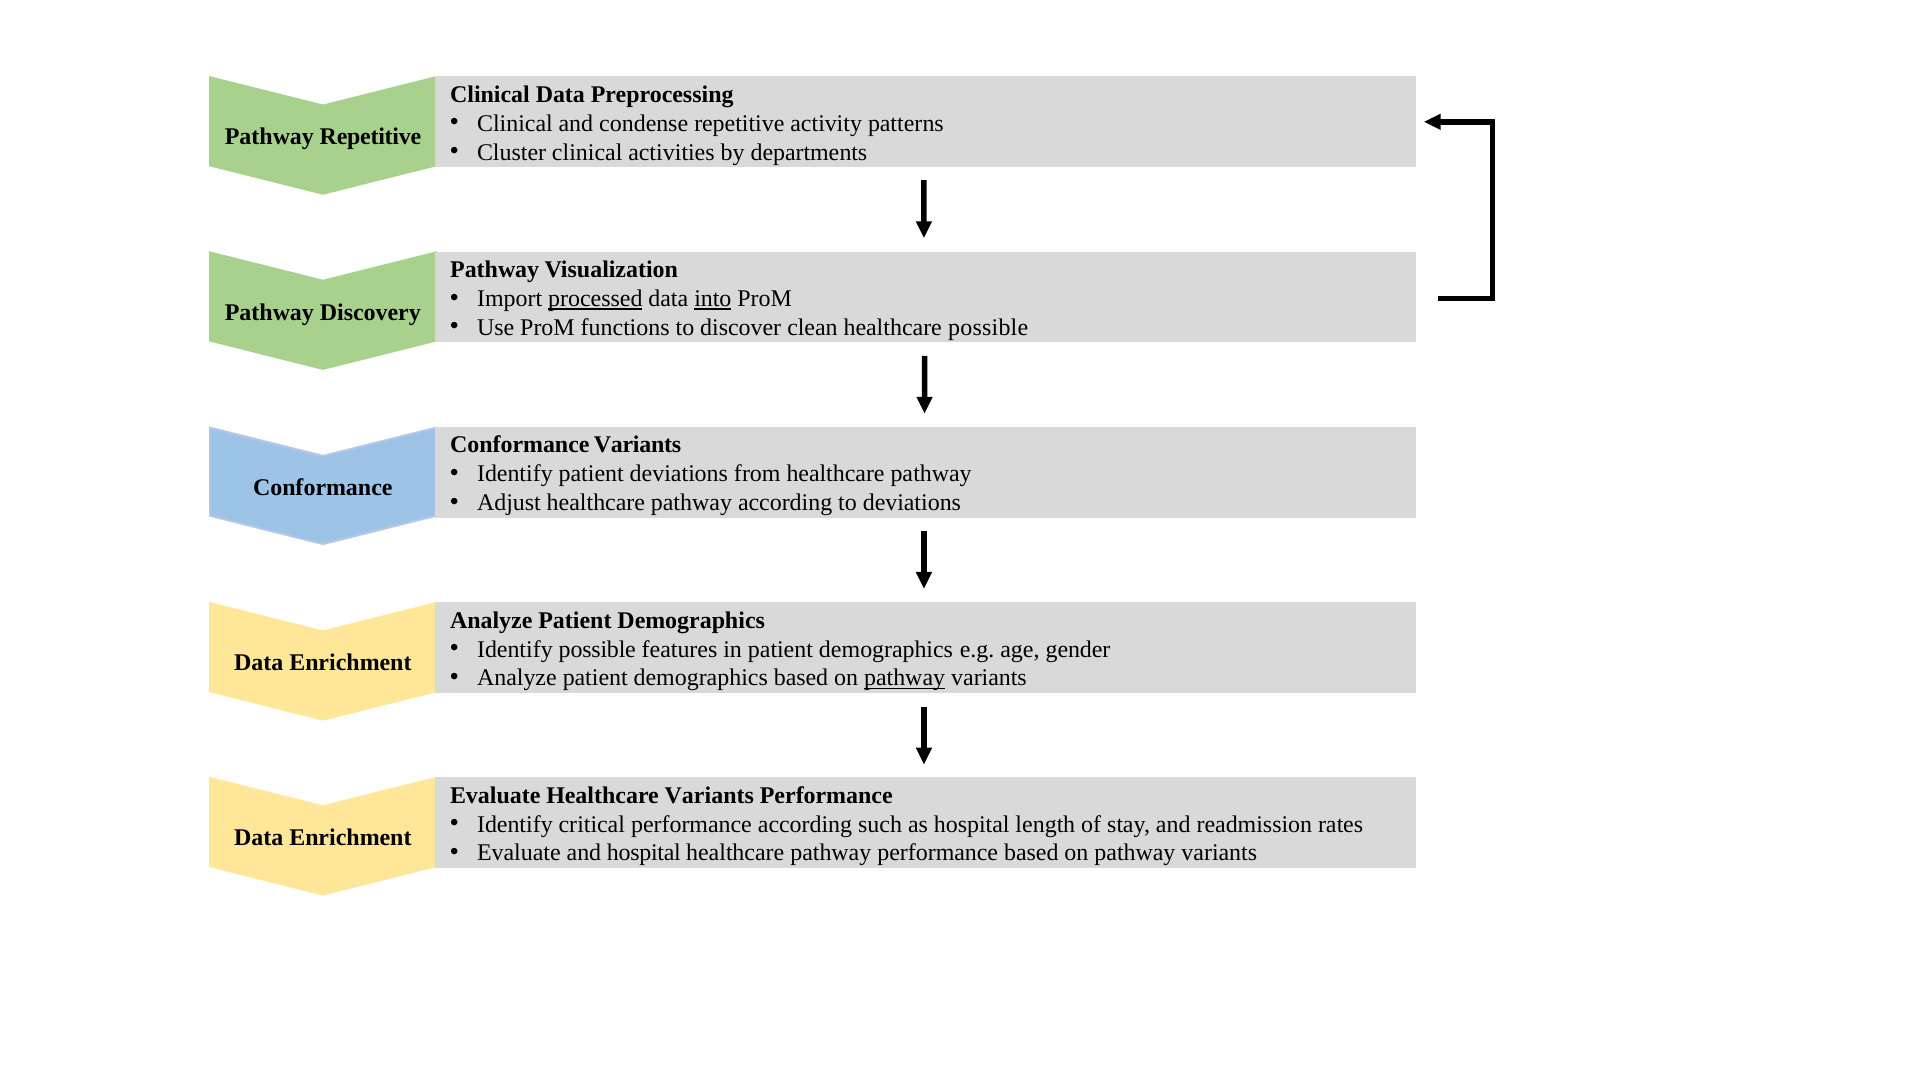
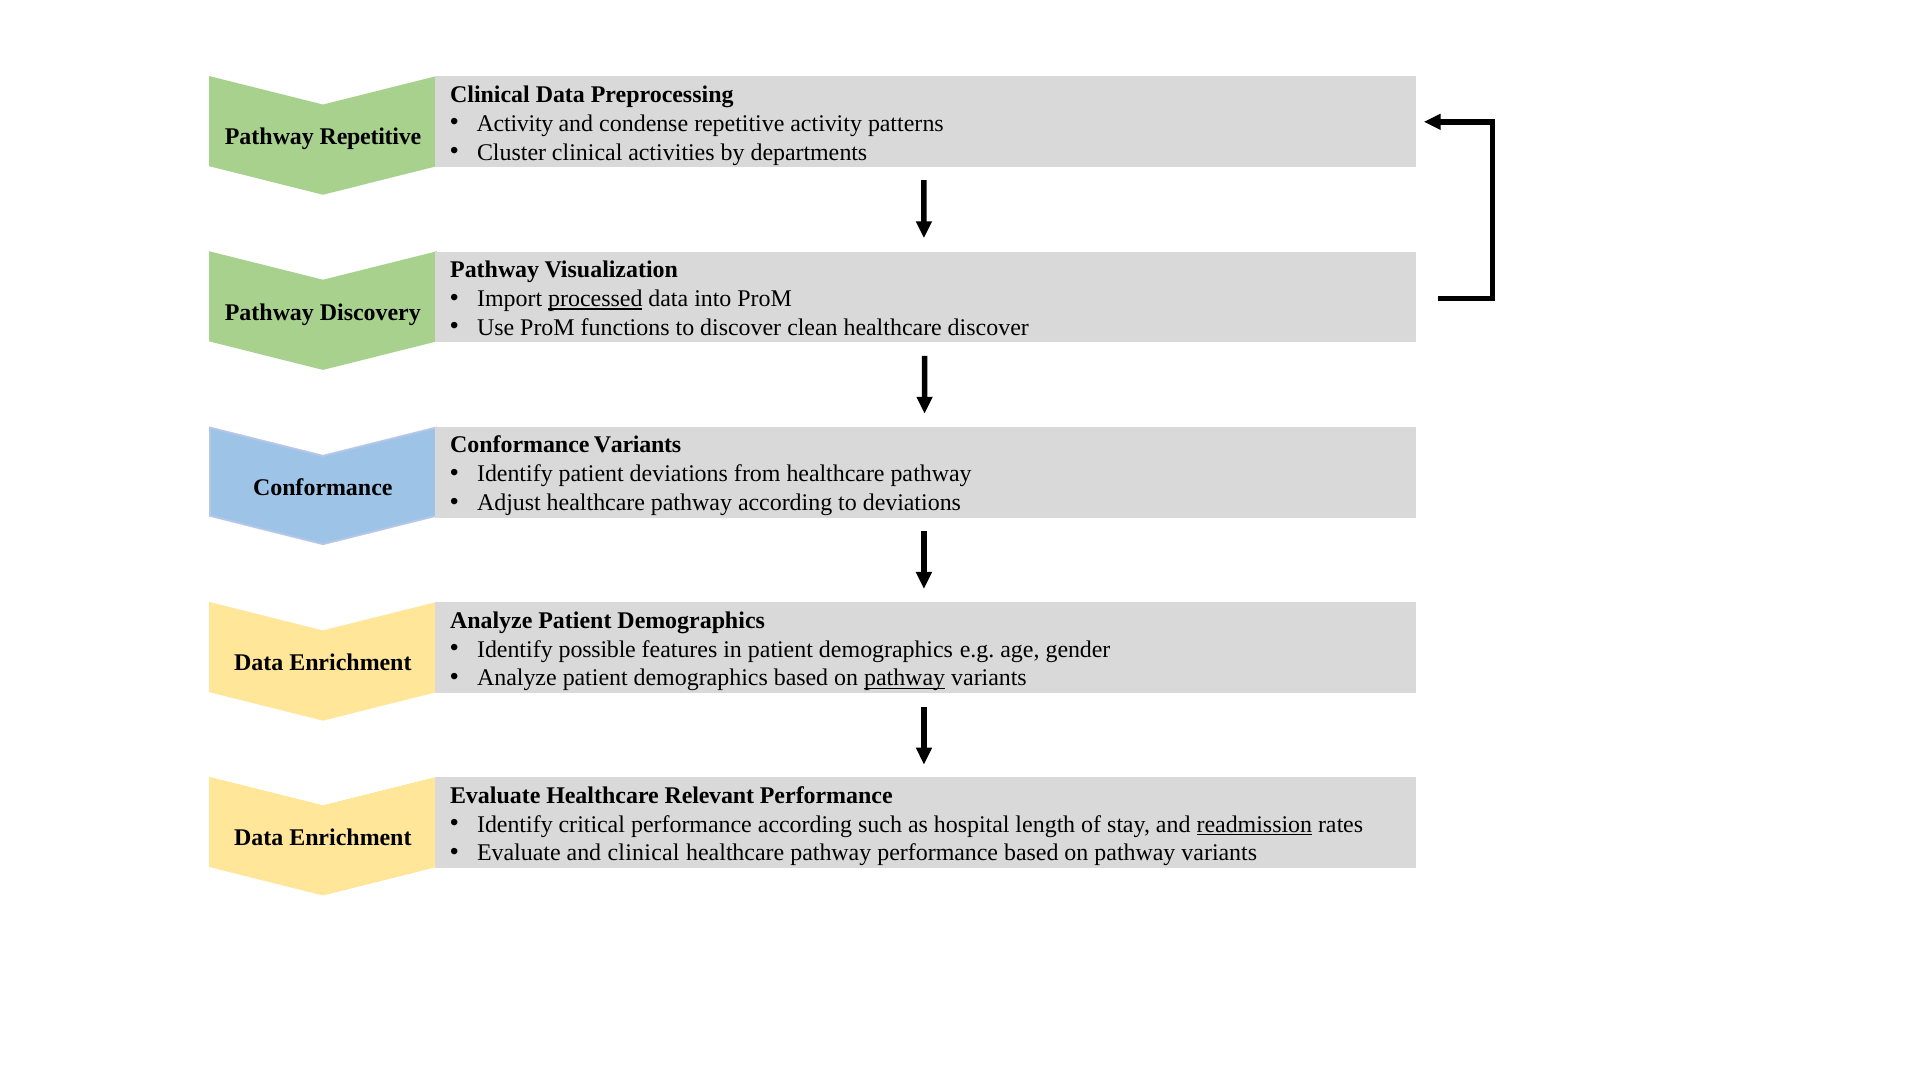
Clinical at (515, 123): Clinical -> Activity
into underline: present -> none
healthcare possible: possible -> discover
Healthcare Variants: Variants -> Relevant
readmission underline: none -> present
and hospital: hospital -> clinical
